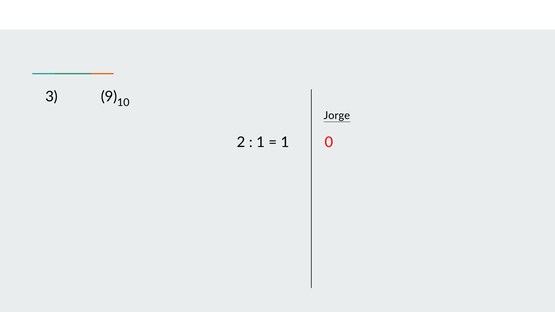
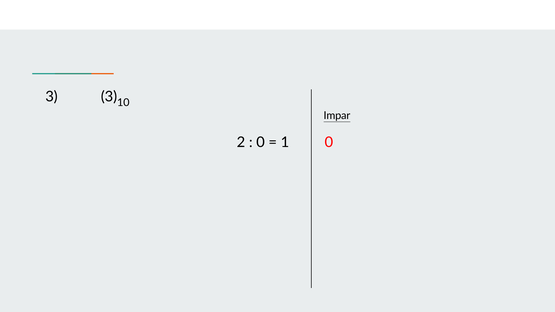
3 9: 9 -> 3
Jorge: Jorge -> Impar
1 at (261, 142): 1 -> 0
